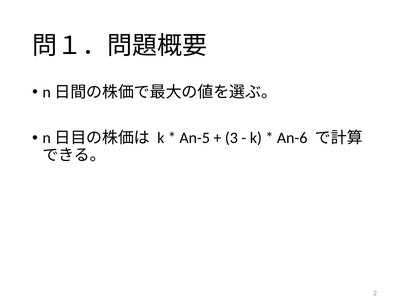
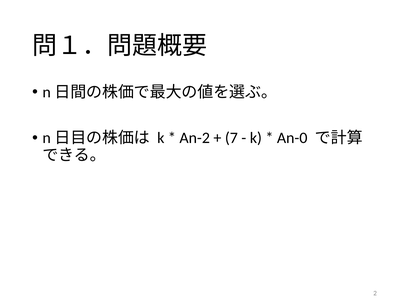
An-5: An-5 -> An-2
3: 3 -> 7
An-6: An-6 -> An-0
